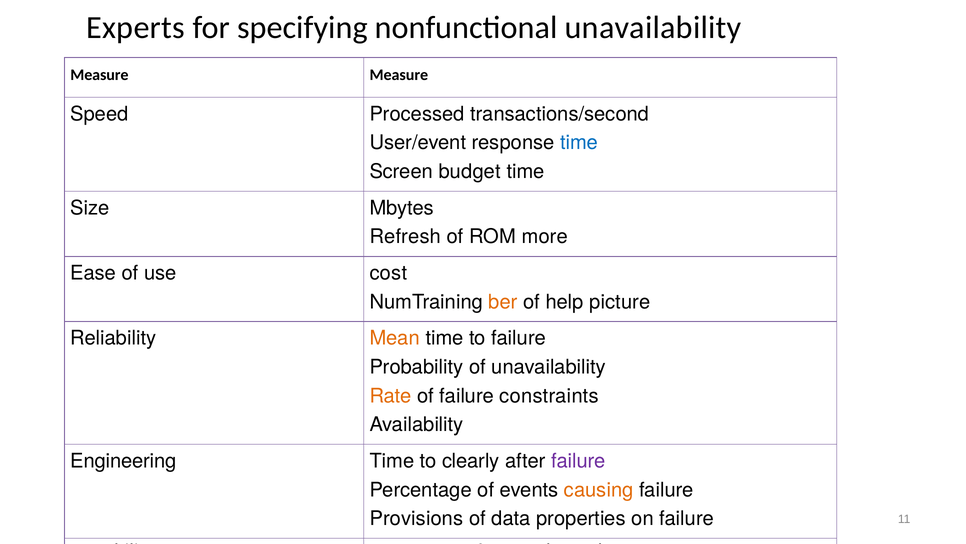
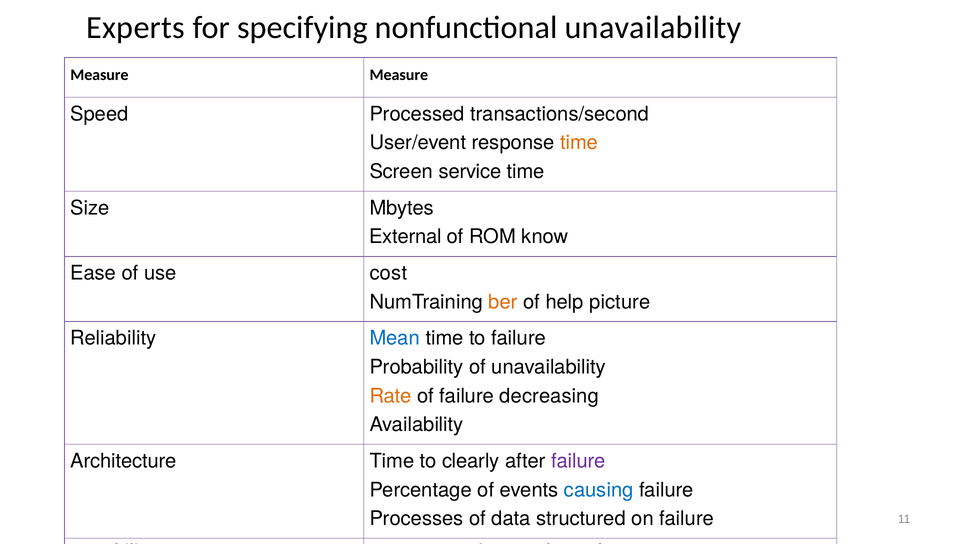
time at (579, 143) colour: blue -> orange
budget: budget -> service
Refresh: Refresh -> External
more: more -> know
Mean colour: orange -> blue
constraints: constraints -> decreasing
Engineering: Engineering -> Architecture
causing colour: orange -> blue
Provisions: Provisions -> Processes
properties: properties -> structured
